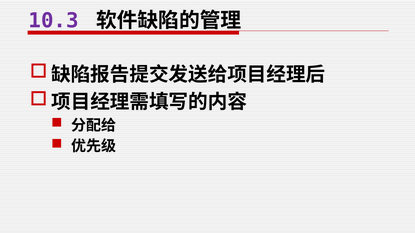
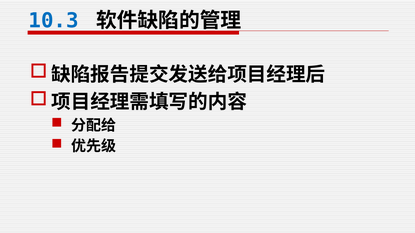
10.3 colour: purple -> blue
